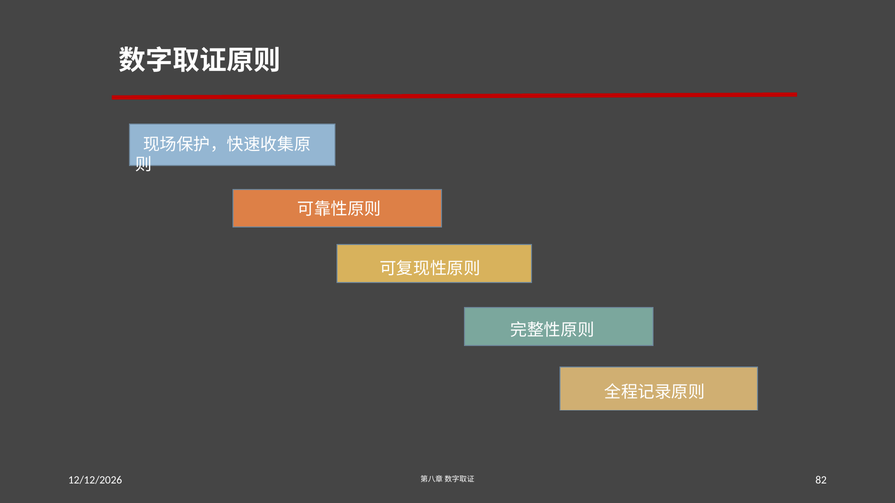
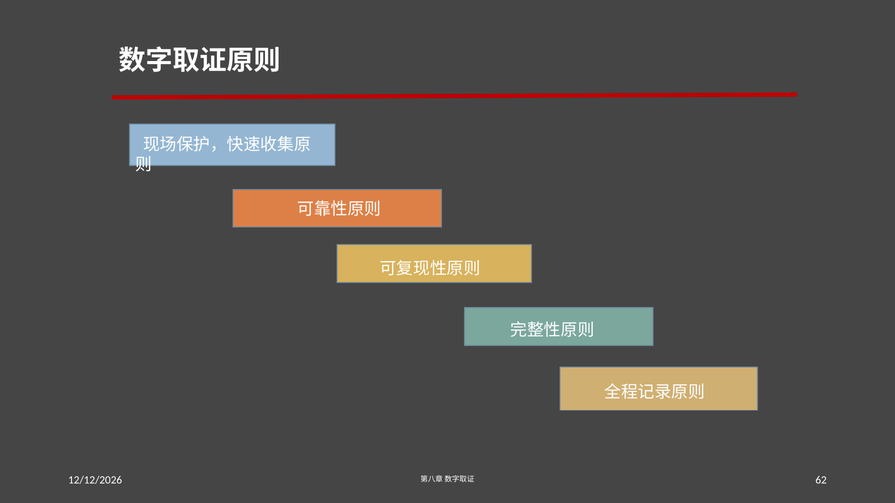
82: 82 -> 62
